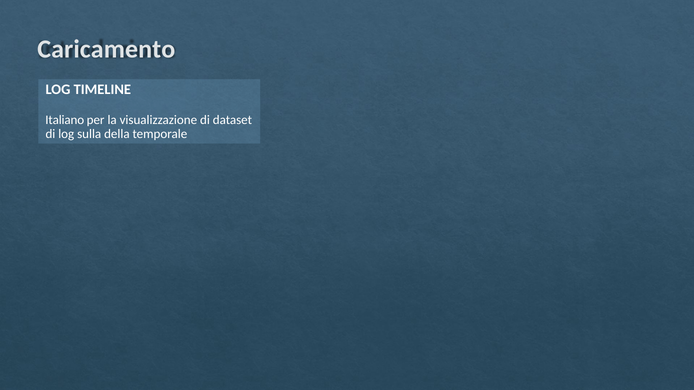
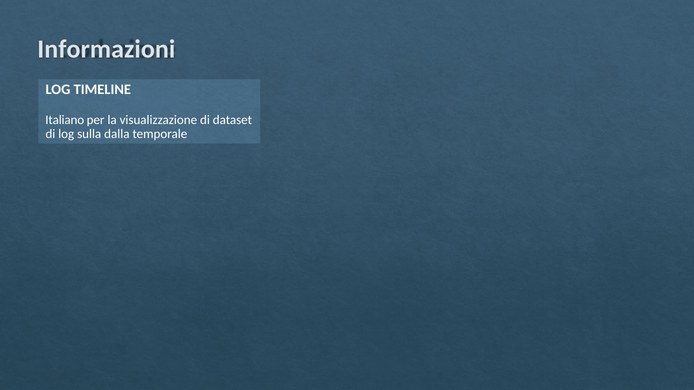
Caricamento: Caricamento -> Informazioni
della: della -> dalla
